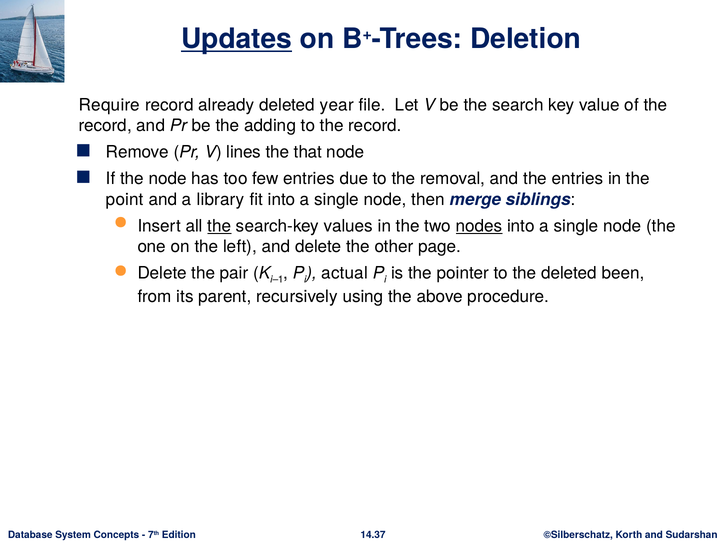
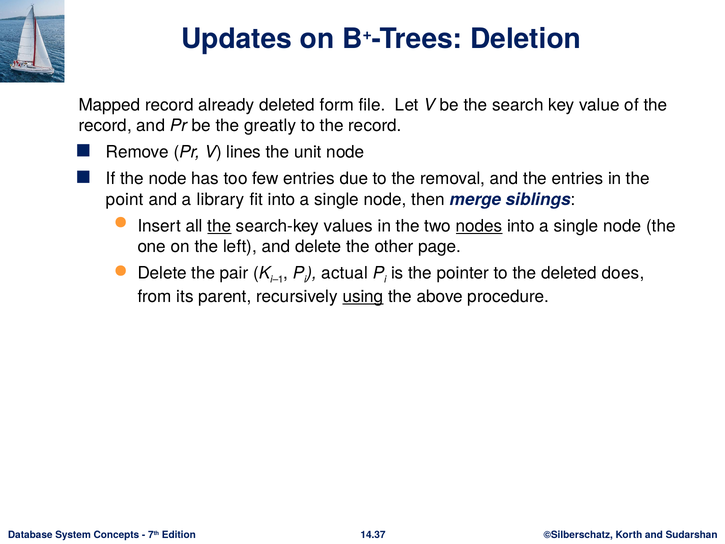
Updates underline: present -> none
Require: Require -> Mapped
year: year -> form
adding: adding -> greatly
that: that -> unit
been: been -> does
using underline: none -> present
